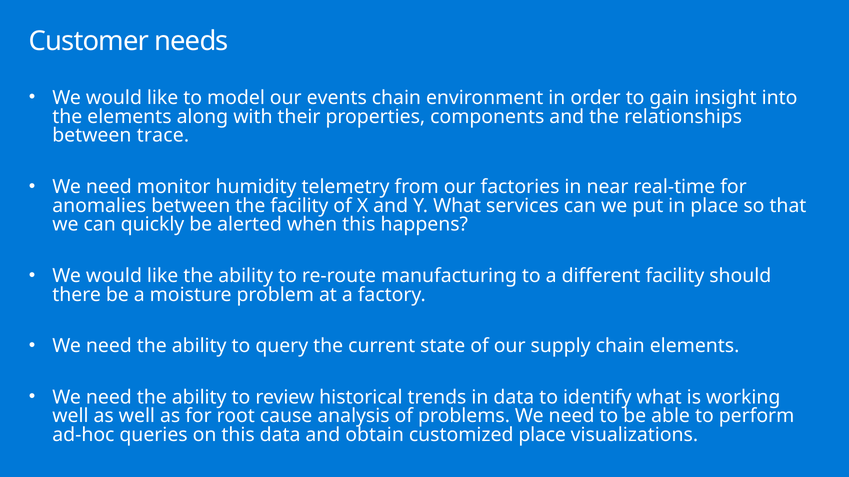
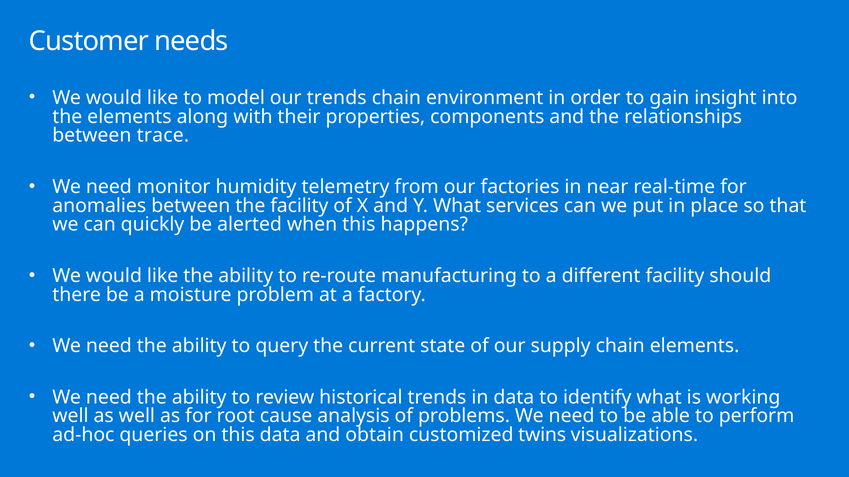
our events: events -> trends
customized place: place -> twins
